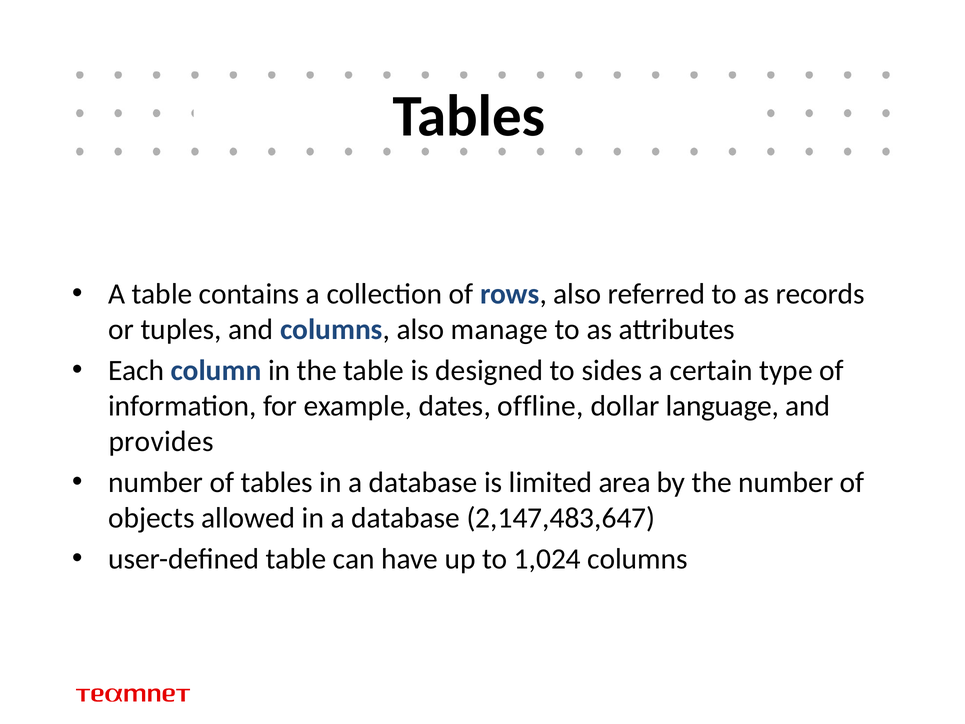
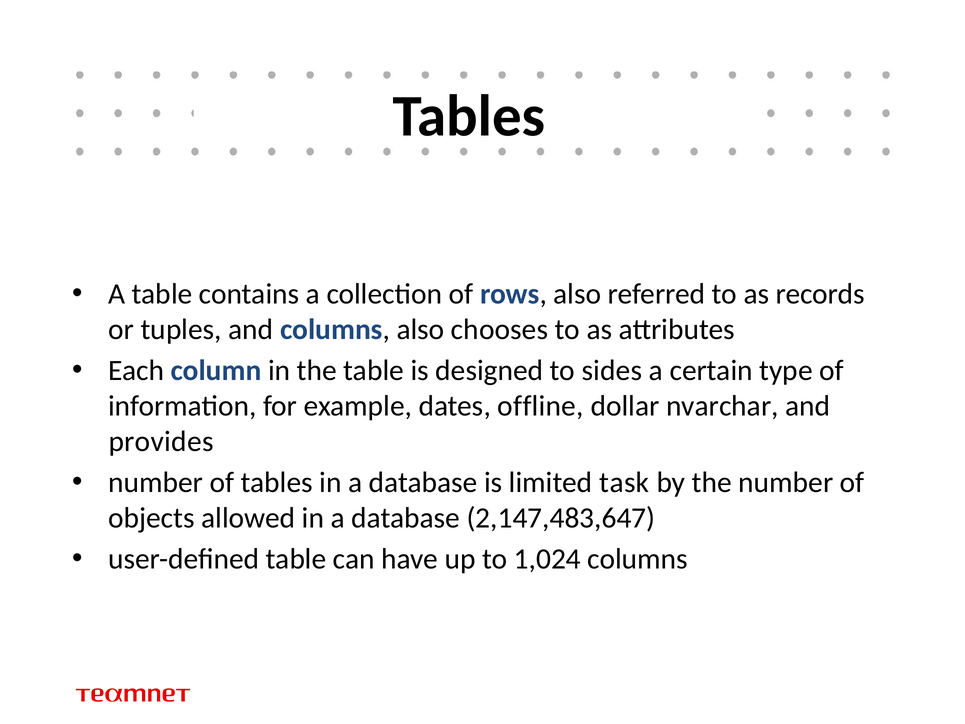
manage: manage -> chooses
language: language -> nvarchar
area: area -> task
